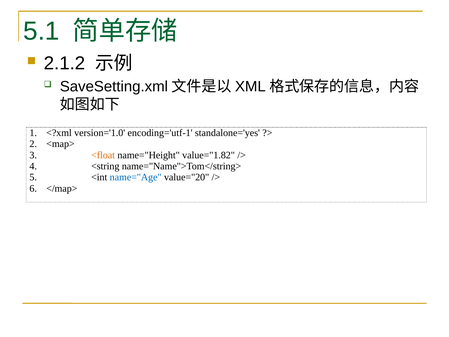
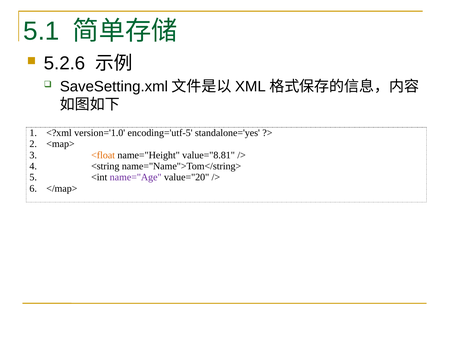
2.1.2: 2.1.2 -> 5.2.6
encoding='utf-1: encoding='utf-1 -> encoding='utf-5
value="1.82: value="1.82 -> value="8.81
name="Age colour: blue -> purple
